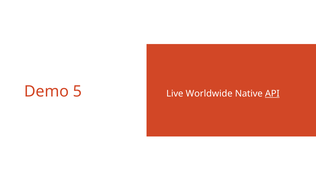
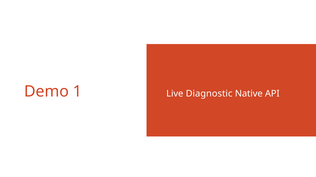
5: 5 -> 1
Worldwide: Worldwide -> Diagnostic
API underline: present -> none
